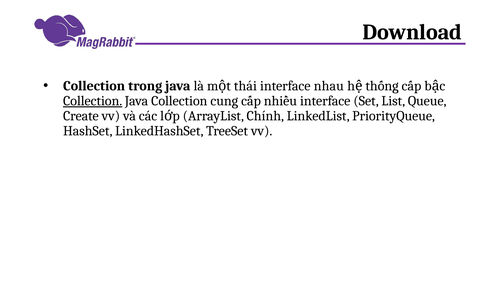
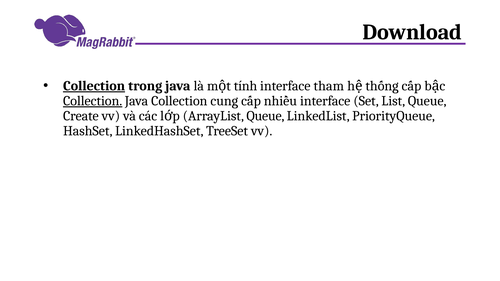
Collection at (94, 86) underline: none -> present
thái: thái -> tính
nhau: nhau -> tham
ArrayList Chính: Chính -> Queue
